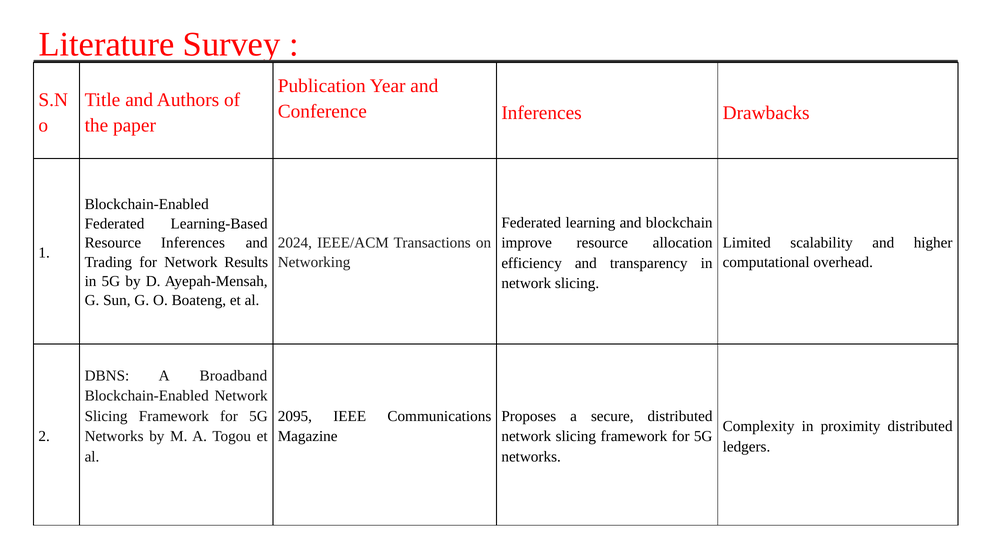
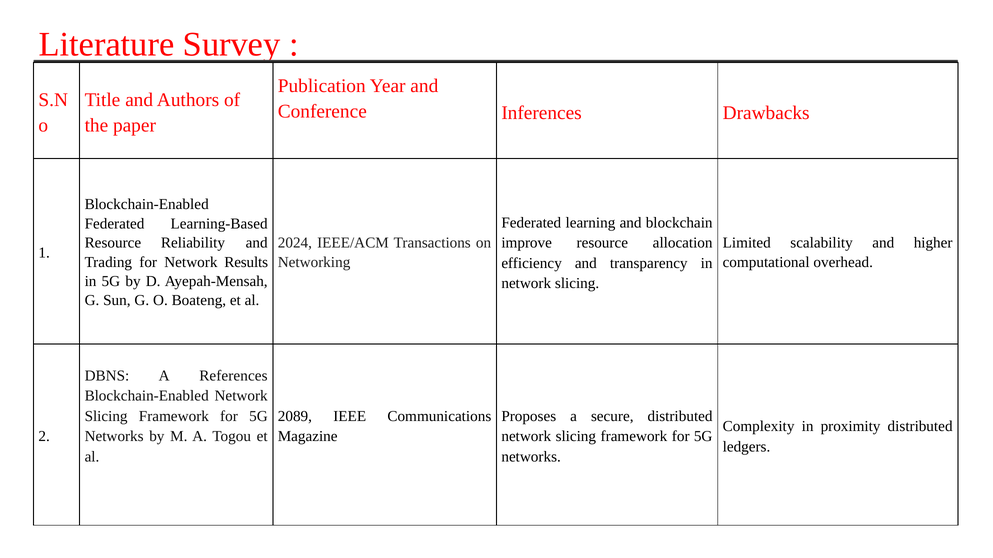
Resource Inferences: Inferences -> Reliability
Broadband: Broadband -> References
2095: 2095 -> 2089
